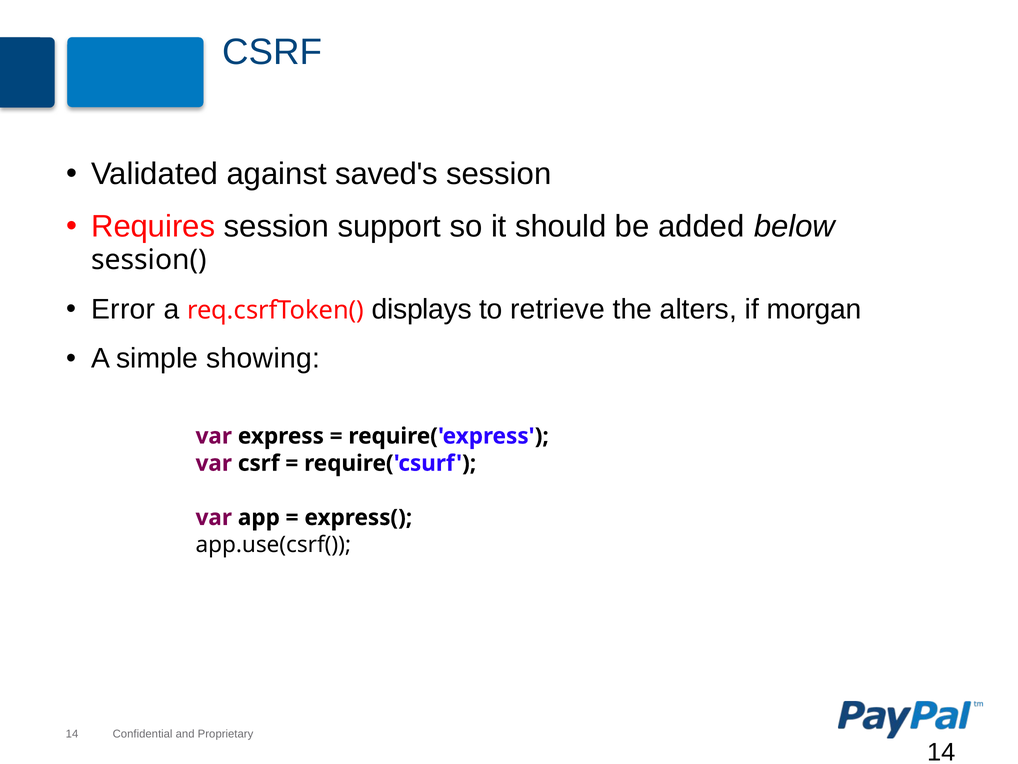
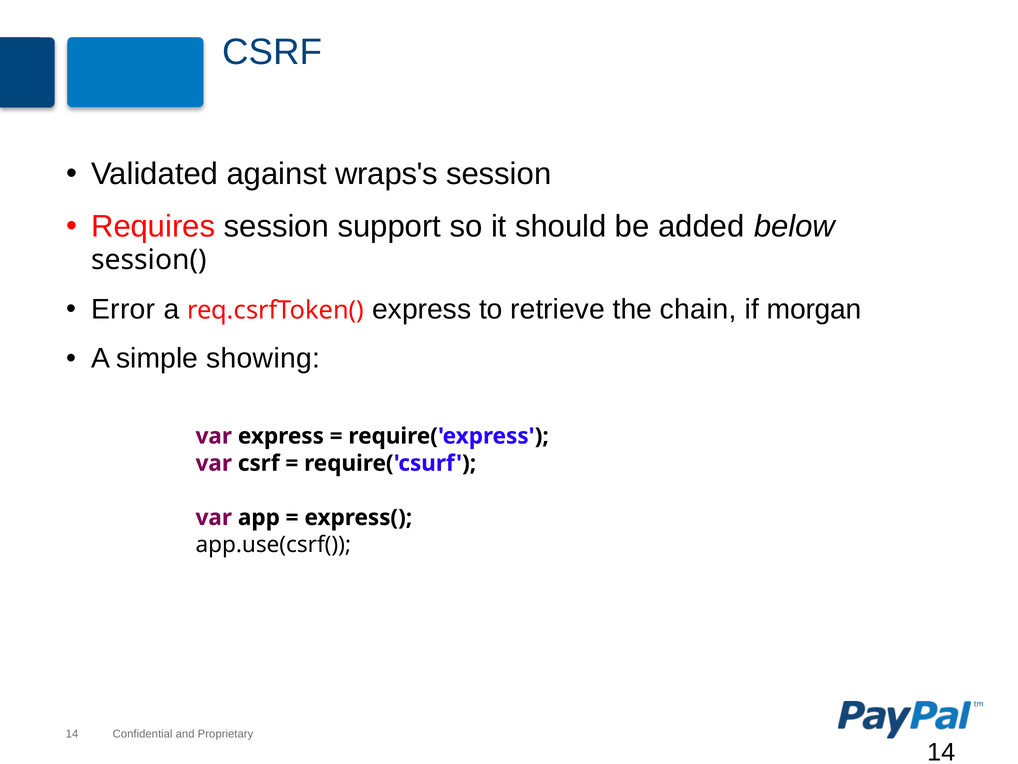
saved's: saved's -> wraps's
req.csrfToken( displays: displays -> express
alters: alters -> chain
